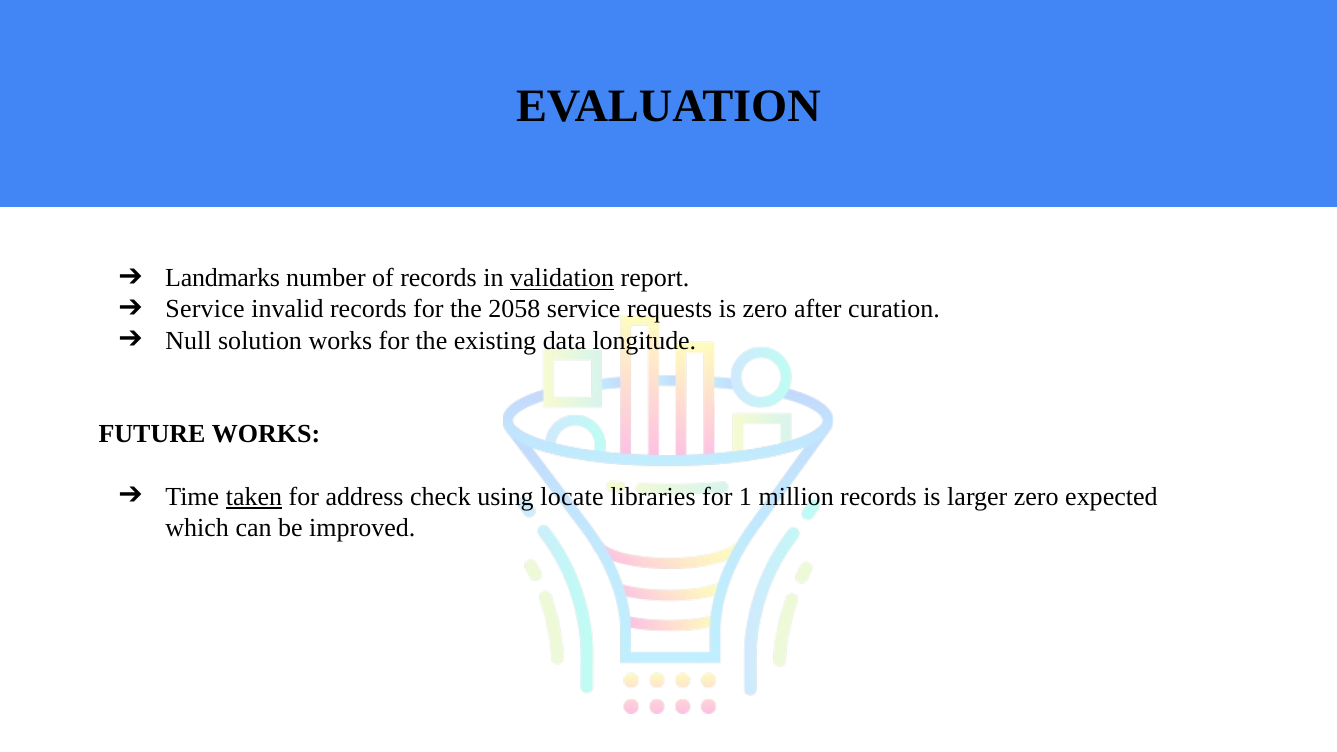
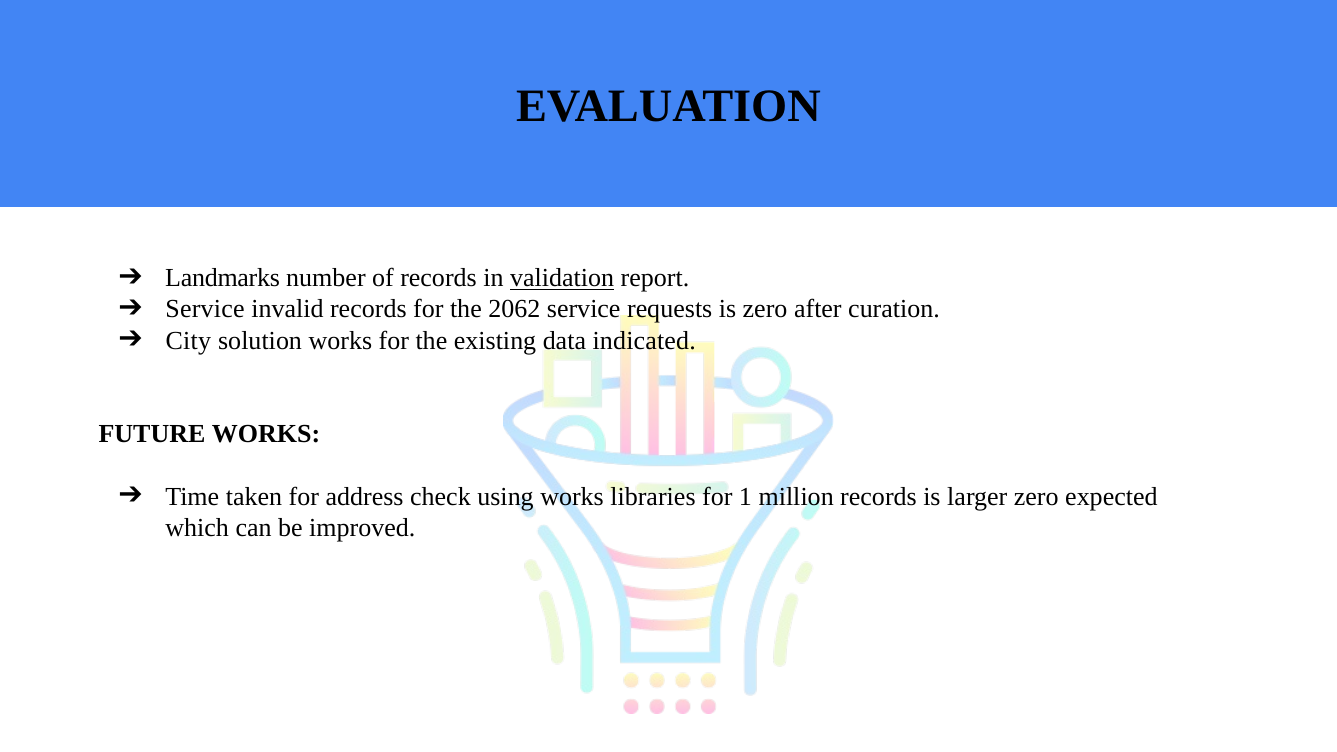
2058: 2058 -> 2062
Null: Null -> City
longitude: longitude -> indicated
taken underline: present -> none
using locate: locate -> works
